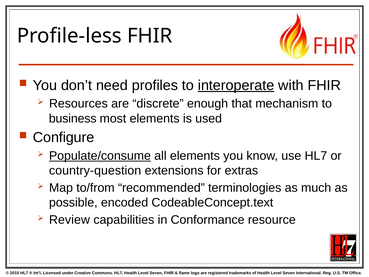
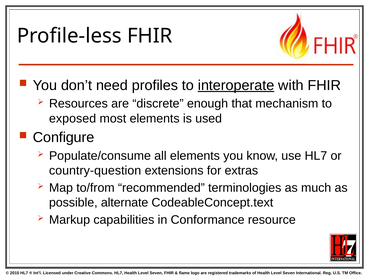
business: business -> exposed
Populate/consume underline: present -> none
encoded: encoded -> alternate
Review: Review -> Markup
